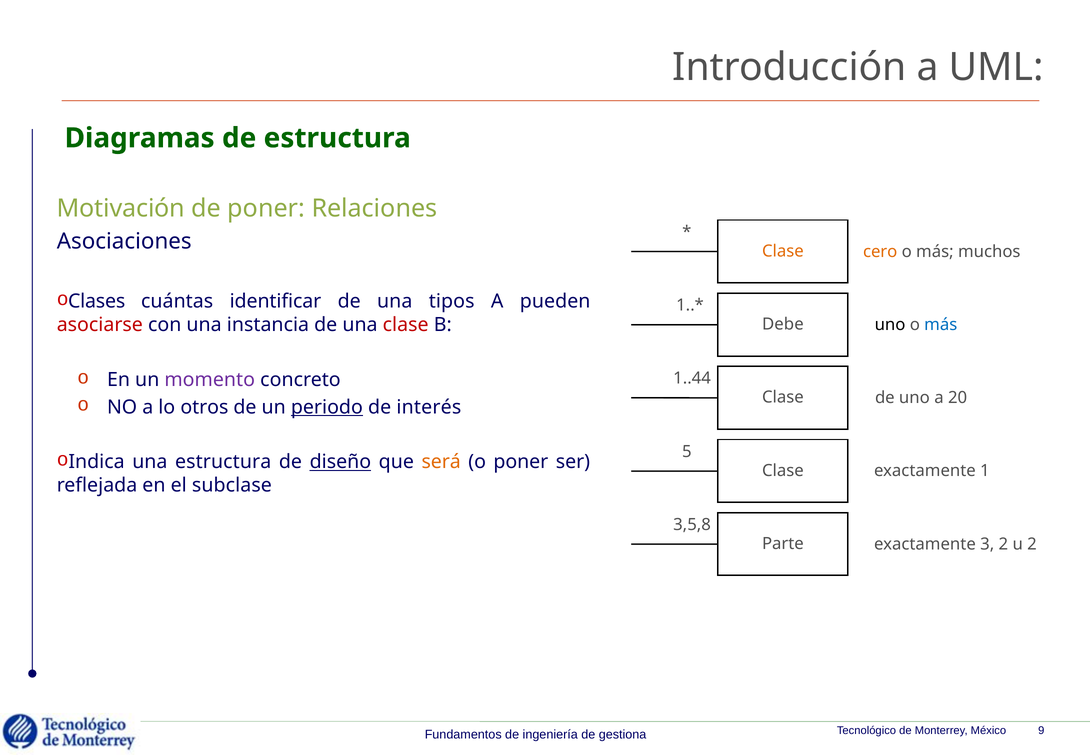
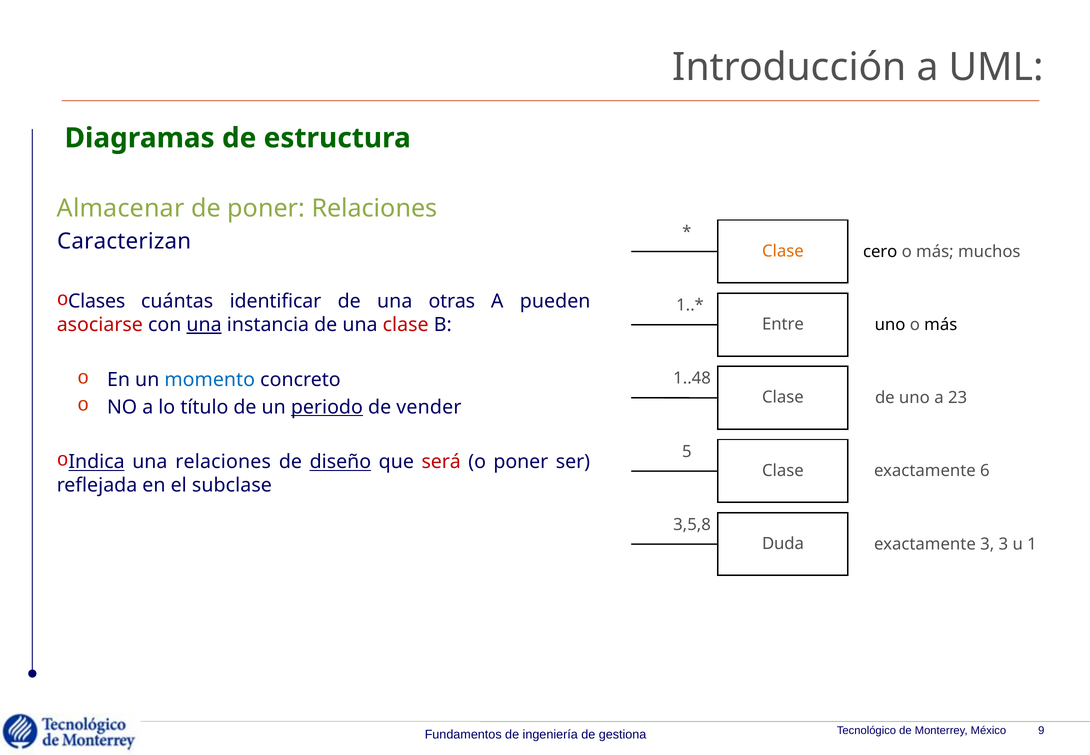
Motivación: Motivación -> Almacenar
Asociaciones: Asociaciones -> Caracterizan
cero colour: orange -> black
tipos: tipos -> otras
una at (204, 325) underline: none -> present
Debe: Debe -> Entre
más at (941, 324) colour: blue -> black
momento colour: purple -> blue
1..44: 1..44 -> 1..48
20: 20 -> 23
otros: otros -> título
interés: interés -> vender
Indica underline: none -> present
una estructura: estructura -> relaciones
será colour: orange -> red
1: 1 -> 6
Parte: Parte -> Duda
3 2: 2 -> 3
u 2: 2 -> 1
